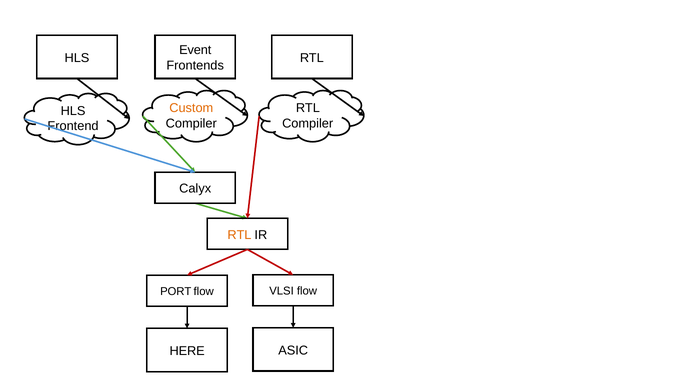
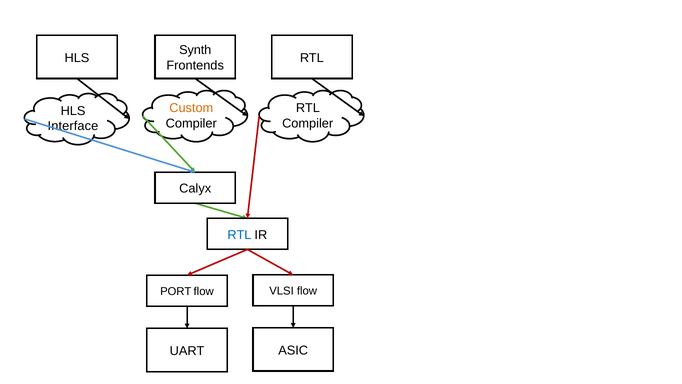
Event: Event -> Synth
Frontend: Frontend -> Interface
RTL at (239, 235) colour: orange -> blue
HERE: HERE -> UART
